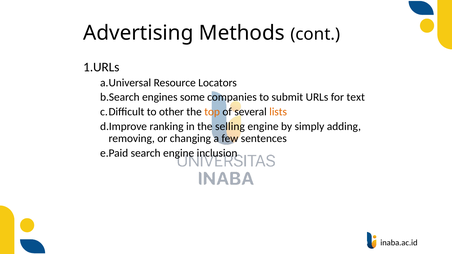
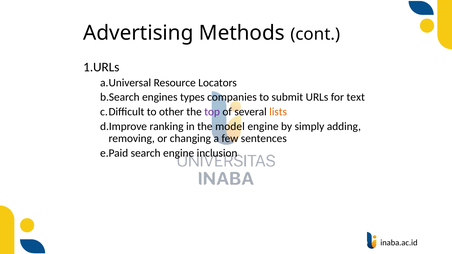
some: some -> types
top colour: orange -> purple
selling: selling -> model
